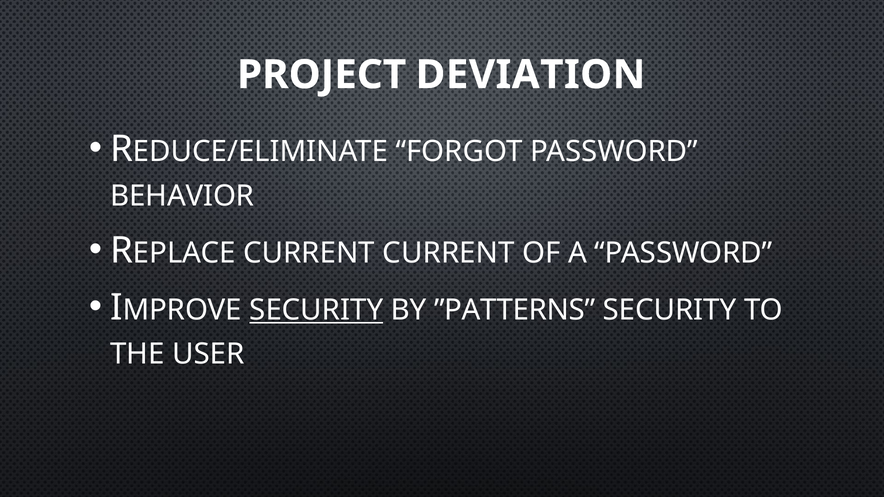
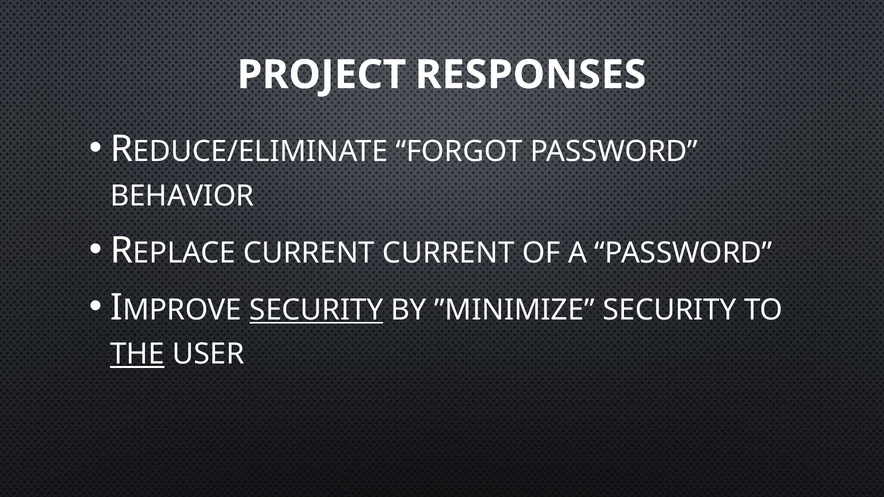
DEVIATION: DEVIATION -> RESPONSES
”PATTERNS: ”PATTERNS -> ”MINIMIZE
THE underline: none -> present
